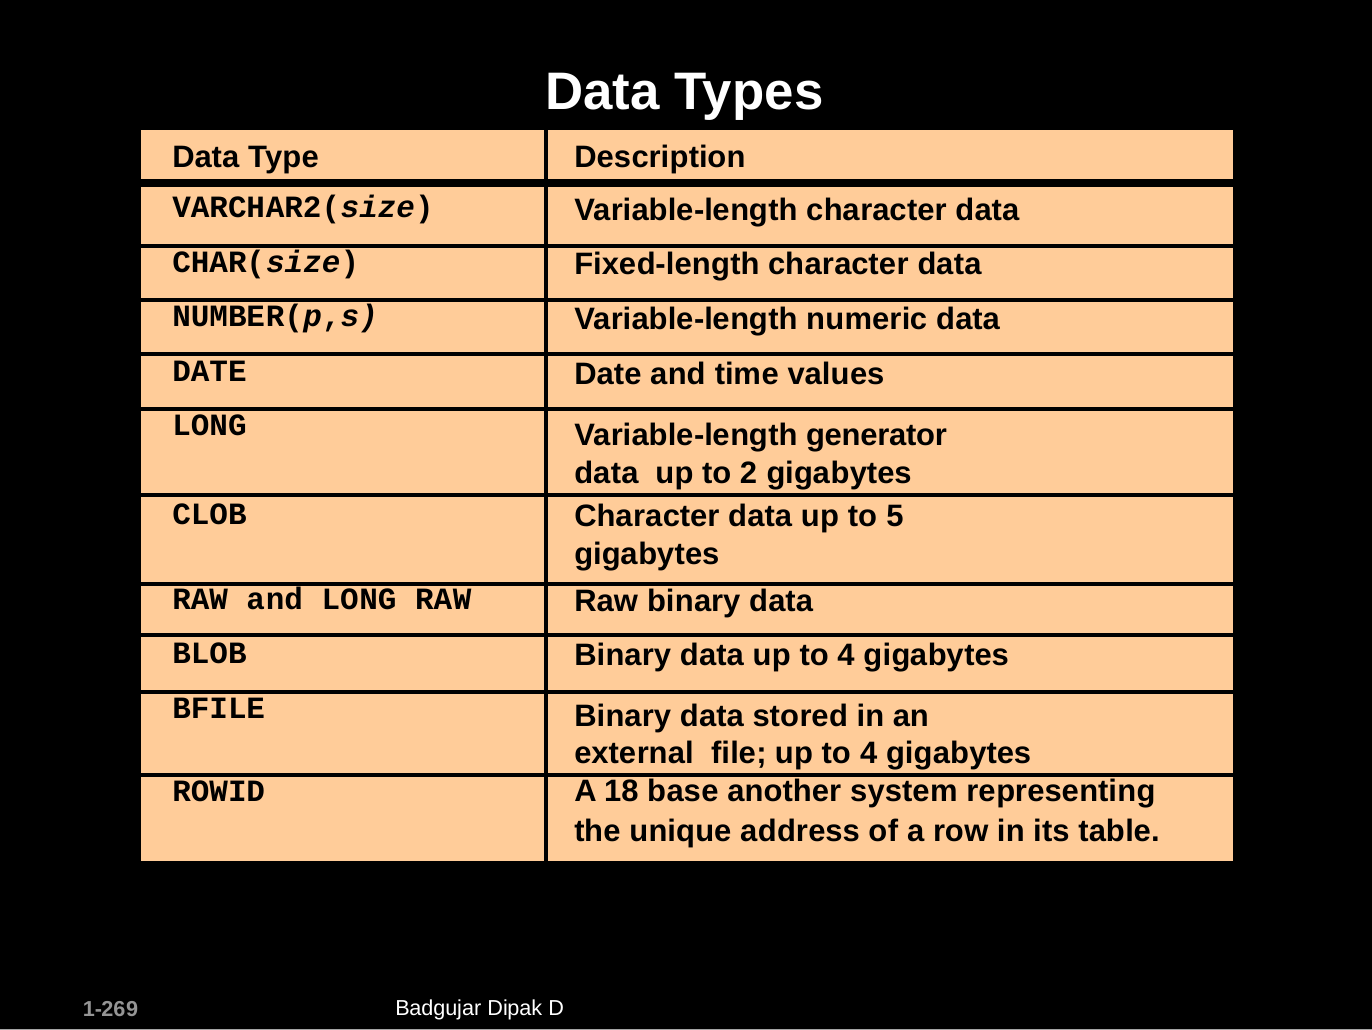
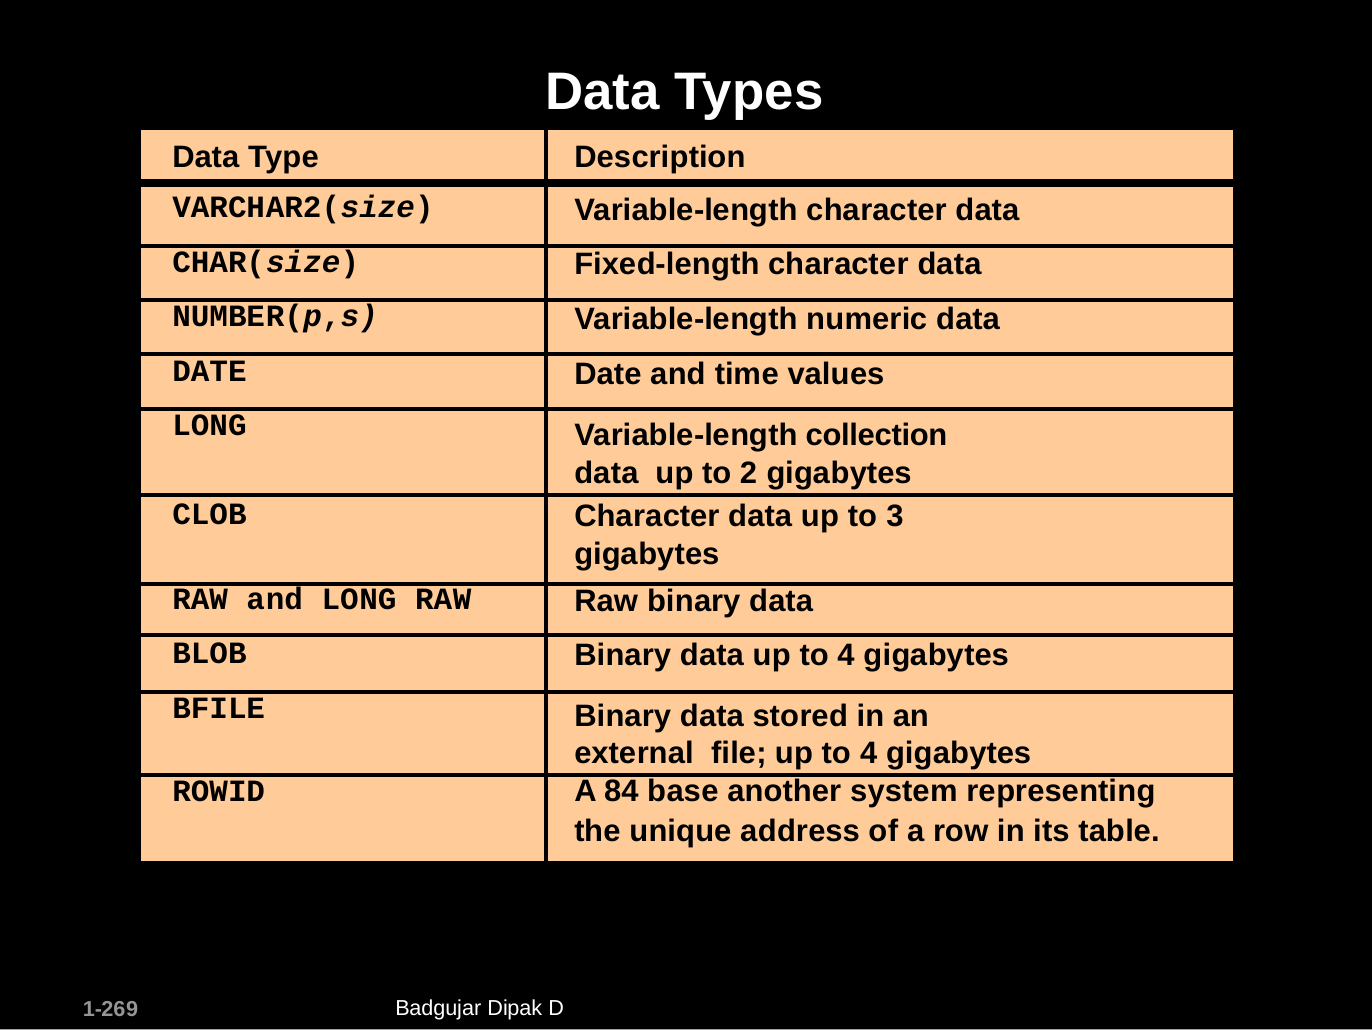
generator: generator -> collection
5: 5 -> 3
18: 18 -> 84
